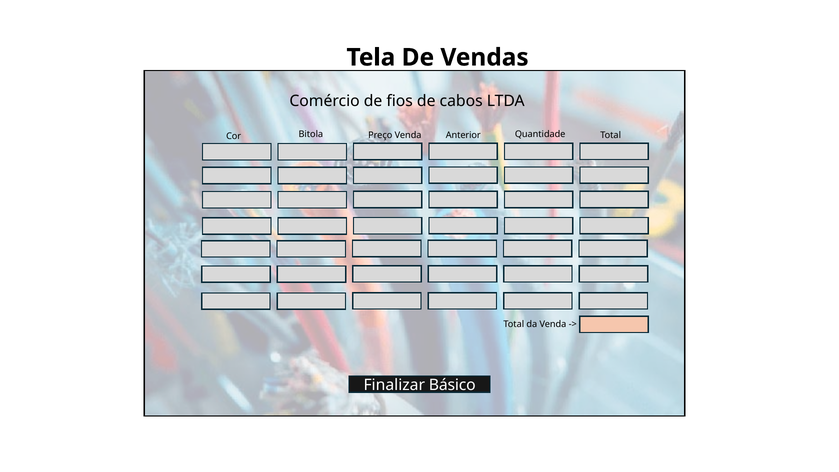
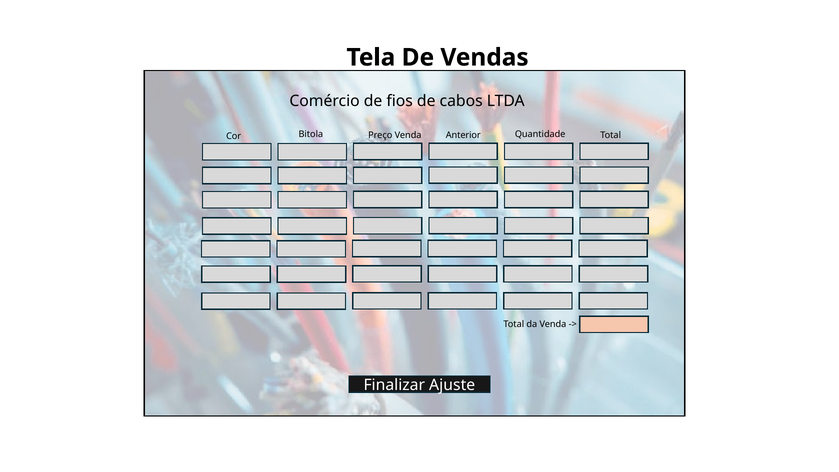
Básico: Básico -> Ajuste
